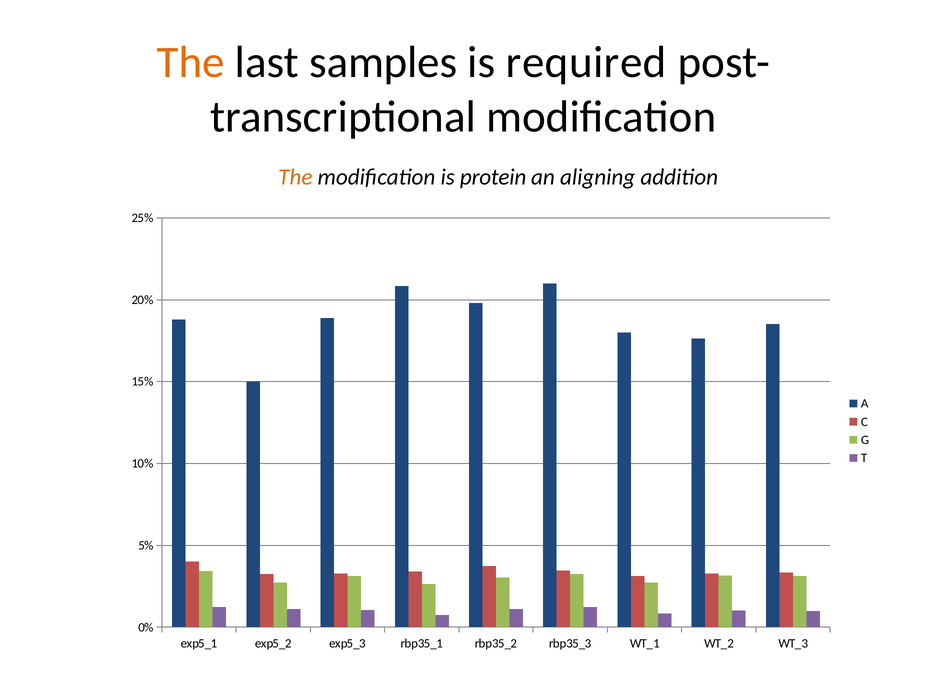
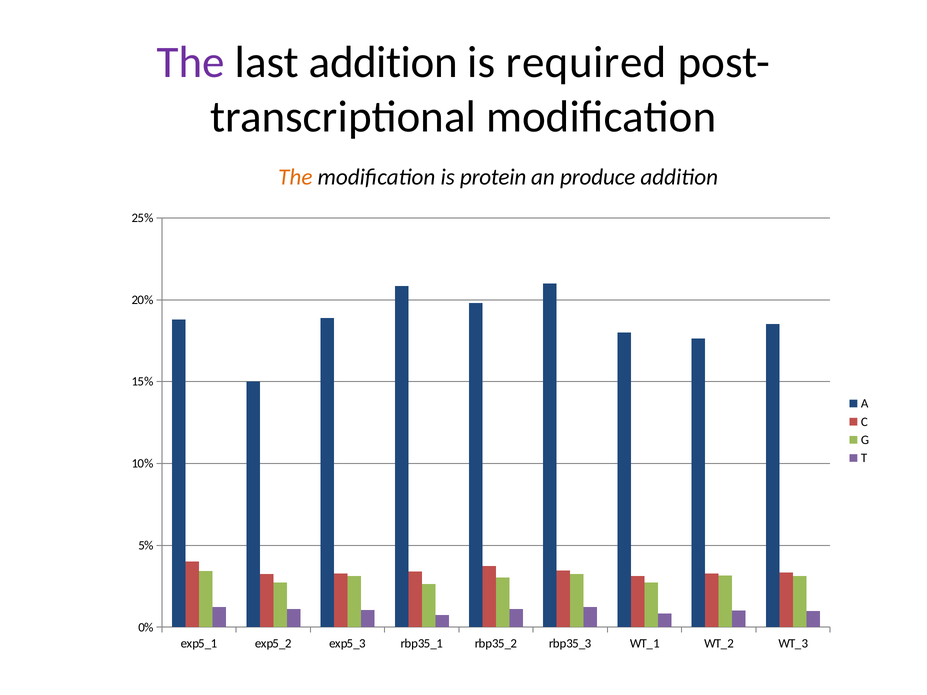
The at (191, 63) colour: orange -> purple
last samples: samples -> addition
aligning: aligning -> produce
